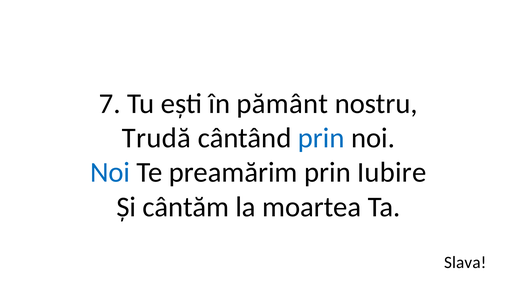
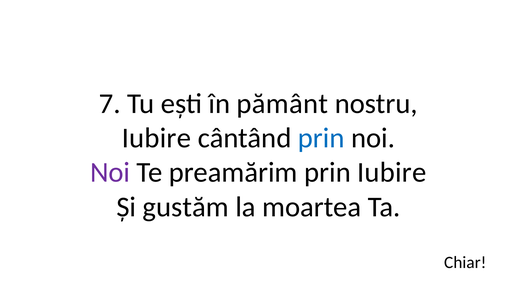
Trudă at (156, 138): Trudă -> Iubire
Noi at (110, 172) colour: blue -> purple
cântăm: cântăm -> gustăm
Slava: Slava -> Chiar
